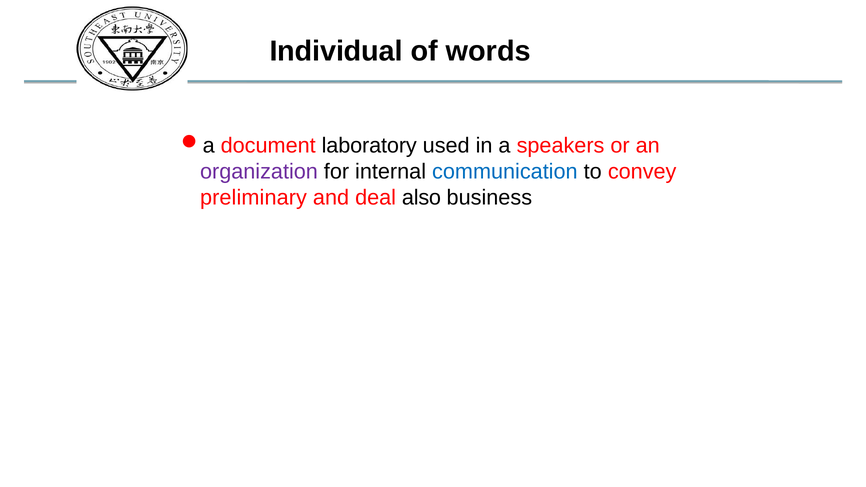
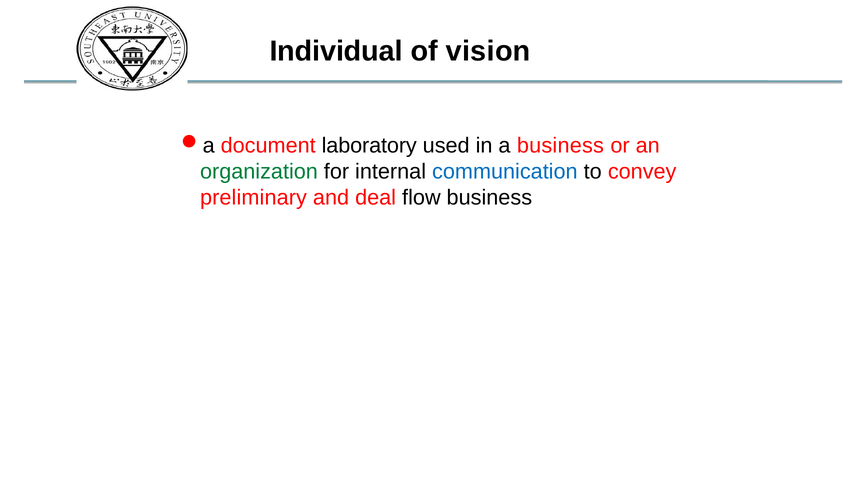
words: words -> vision
a speakers: speakers -> business
organization colour: purple -> green
also: also -> flow
